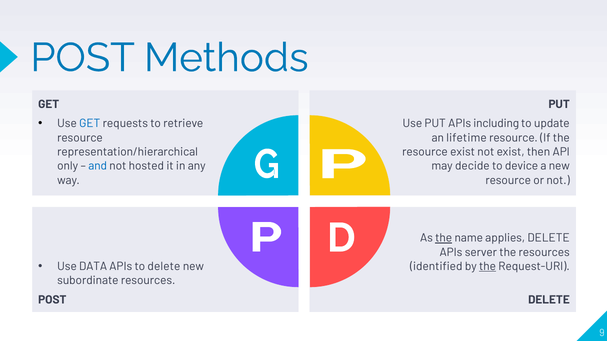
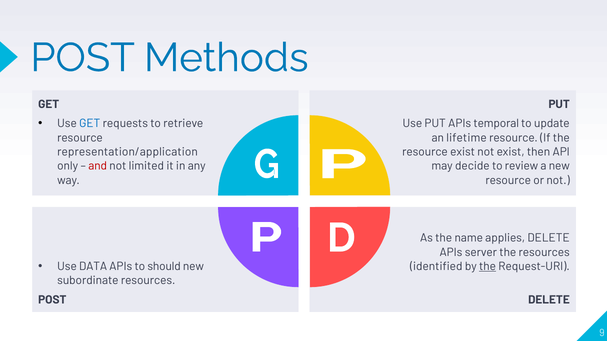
including: including -> temporal
representation/hierarchical: representation/hierarchical -> representation/application
and colour: blue -> red
hosted: hosted -> limited
device: device -> review
the at (444, 238) underline: present -> none
to delete: delete -> should
